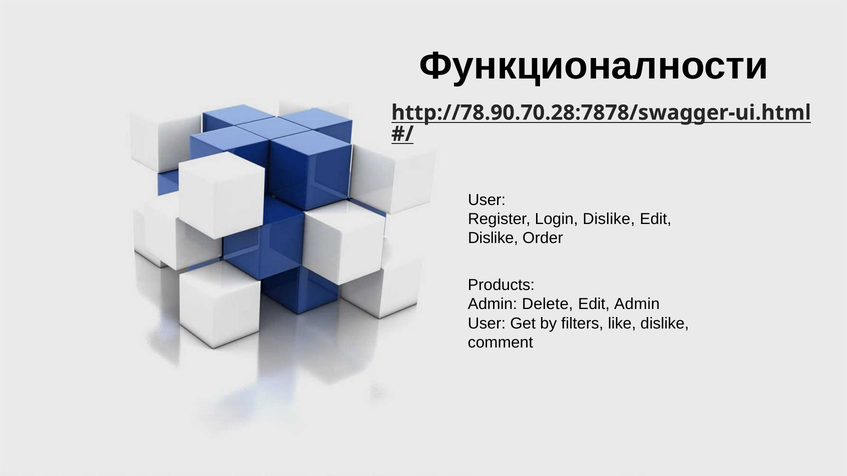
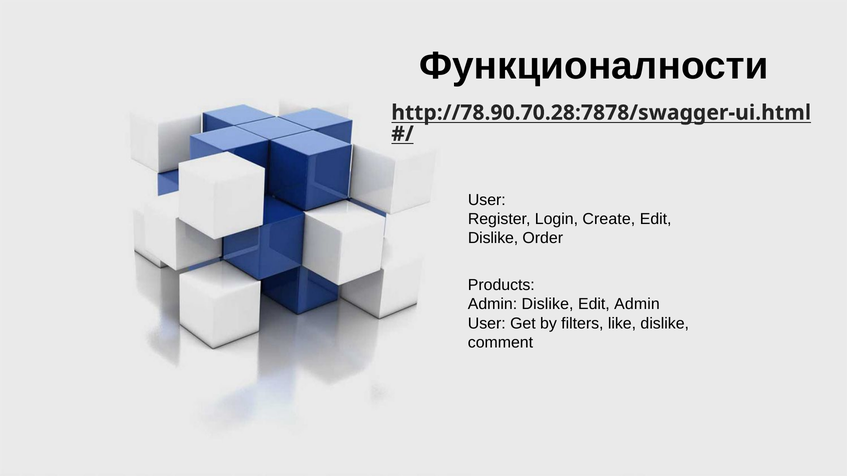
Login Dislike: Dislike -> Create
Admin Delete: Delete -> Dislike
